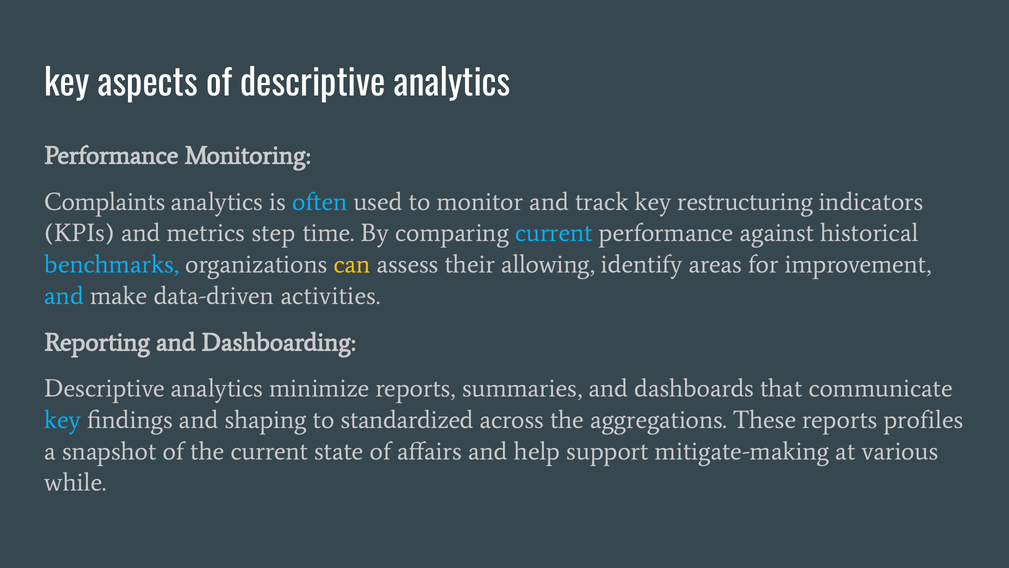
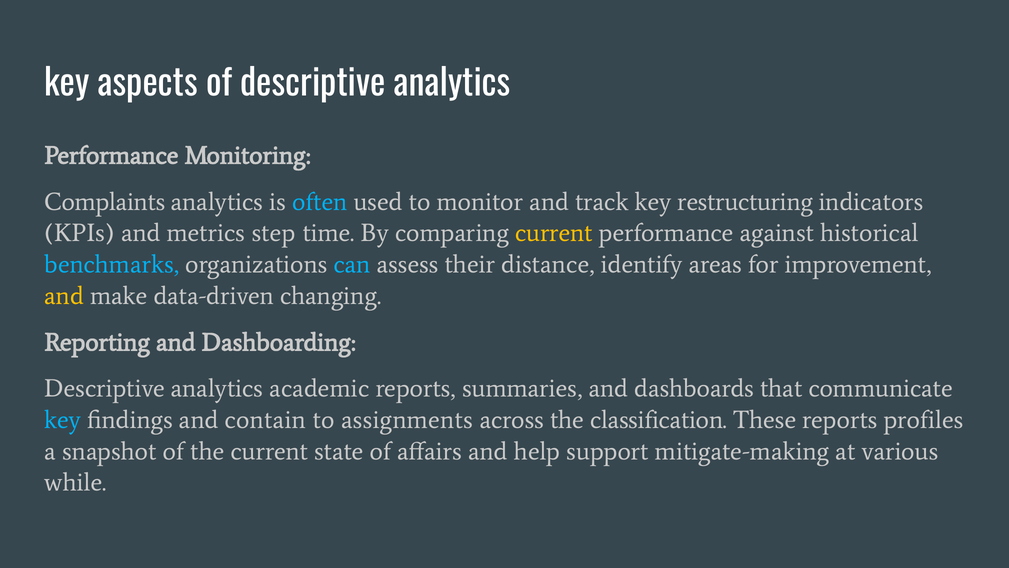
current at (554, 233) colour: light blue -> yellow
can colour: yellow -> light blue
allowing: allowing -> distance
and at (64, 295) colour: light blue -> yellow
activities: activities -> changing
minimize: minimize -> academic
shaping: shaping -> contain
standardized: standardized -> assignments
aggregations: aggregations -> classification
